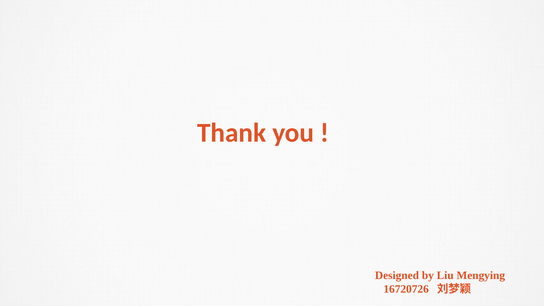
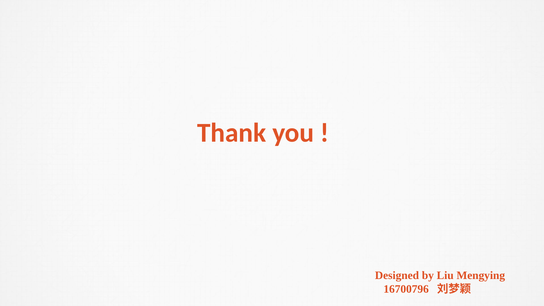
16720726: 16720726 -> 16700796
